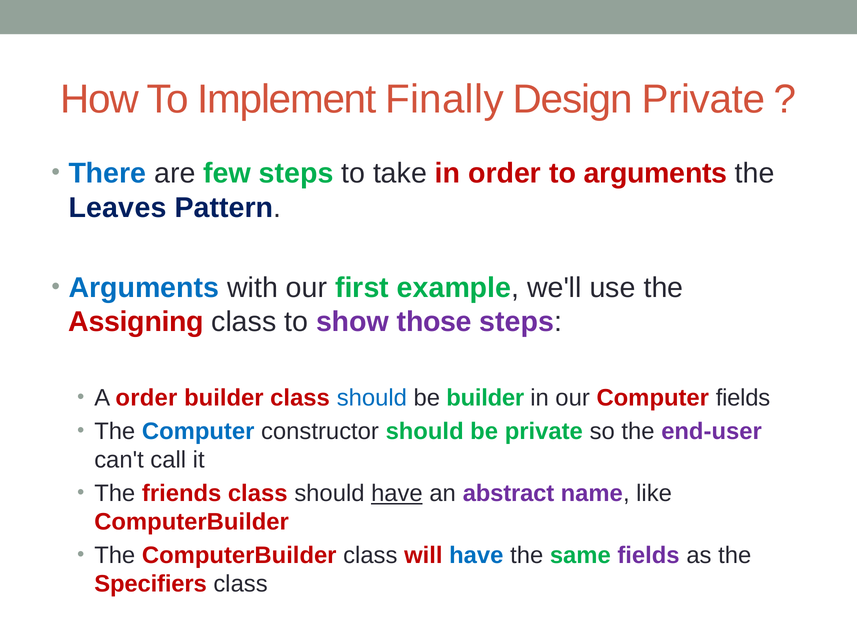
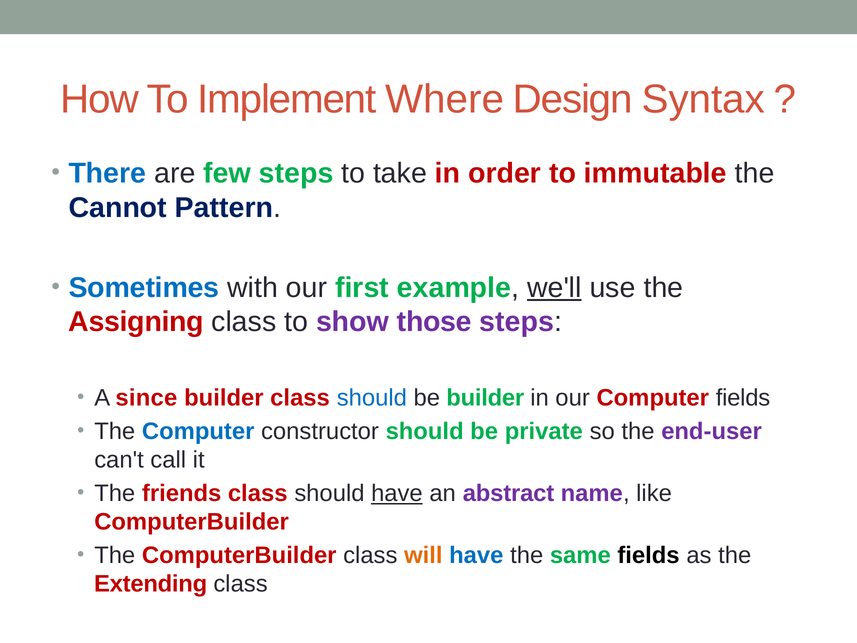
Finally: Finally -> Where
Design Private: Private -> Syntax
to arguments: arguments -> immutable
Leaves: Leaves -> Cannot
Arguments at (144, 288): Arguments -> Sometimes
we'll underline: none -> present
A order: order -> since
will colour: red -> orange
fields at (648, 555) colour: purple -> black
Specifiers: Specifiers -> Extending
